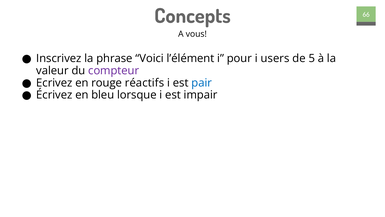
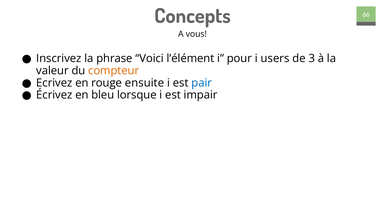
5: 5 -> 3
compteur colour: purple -> orange
réactifs: réactifs -> ensuite
